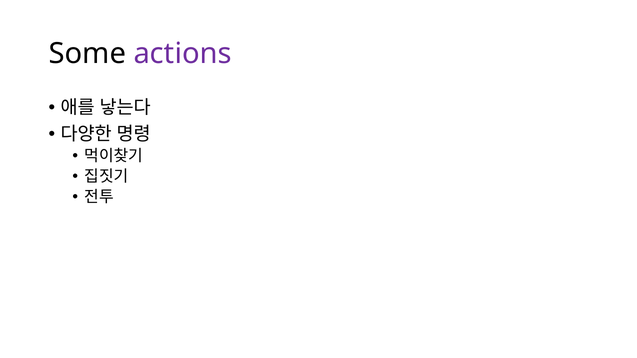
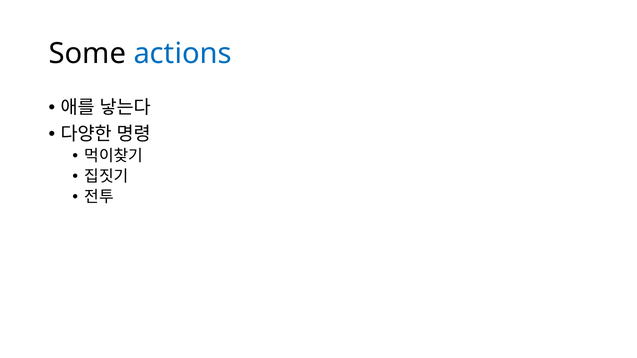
actions colour: purple -> blue
